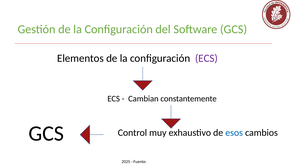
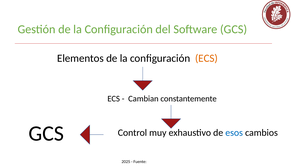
ECS at (206, 58) colour: purple -> orange
